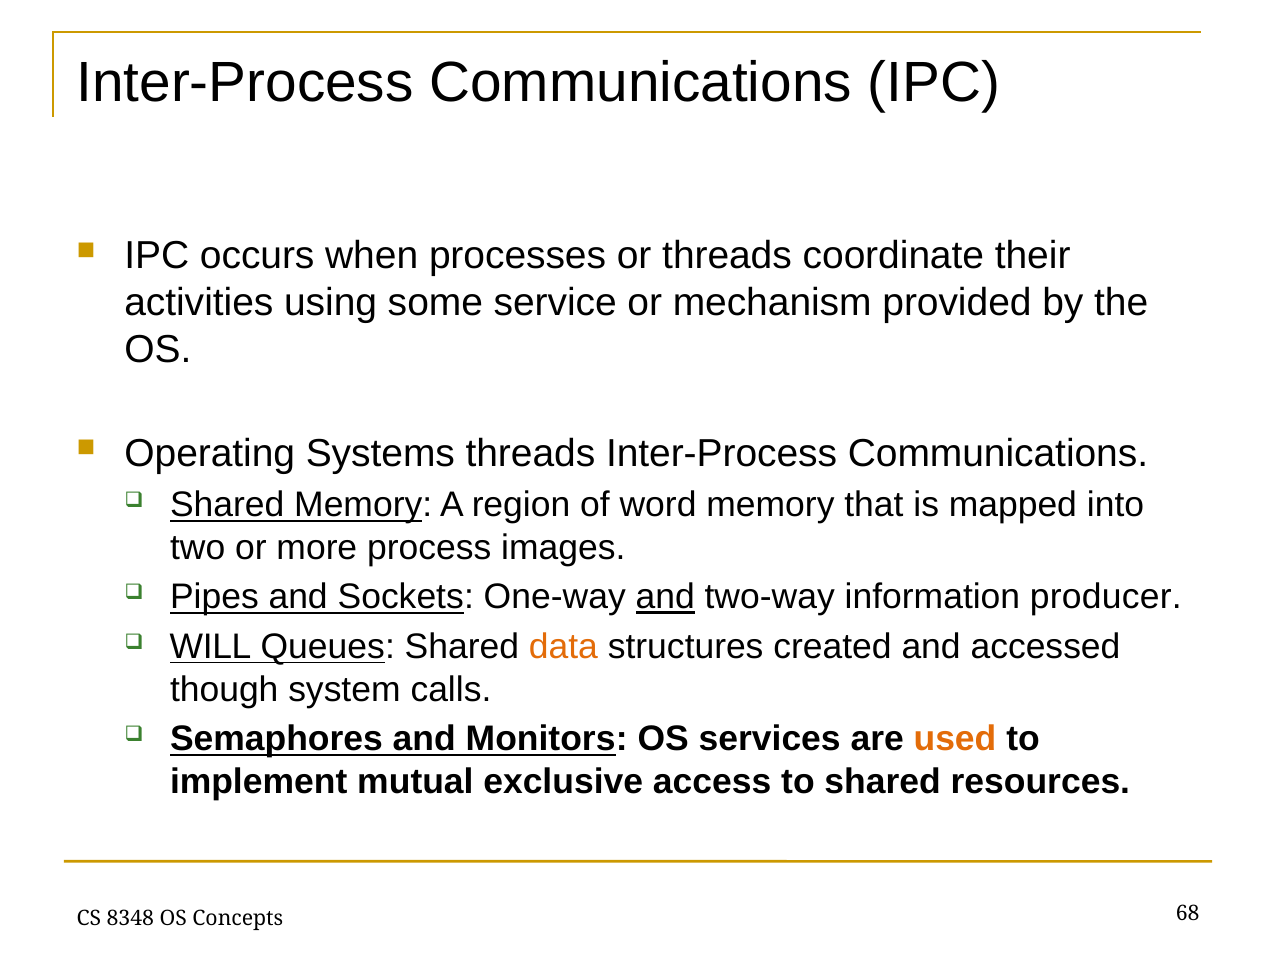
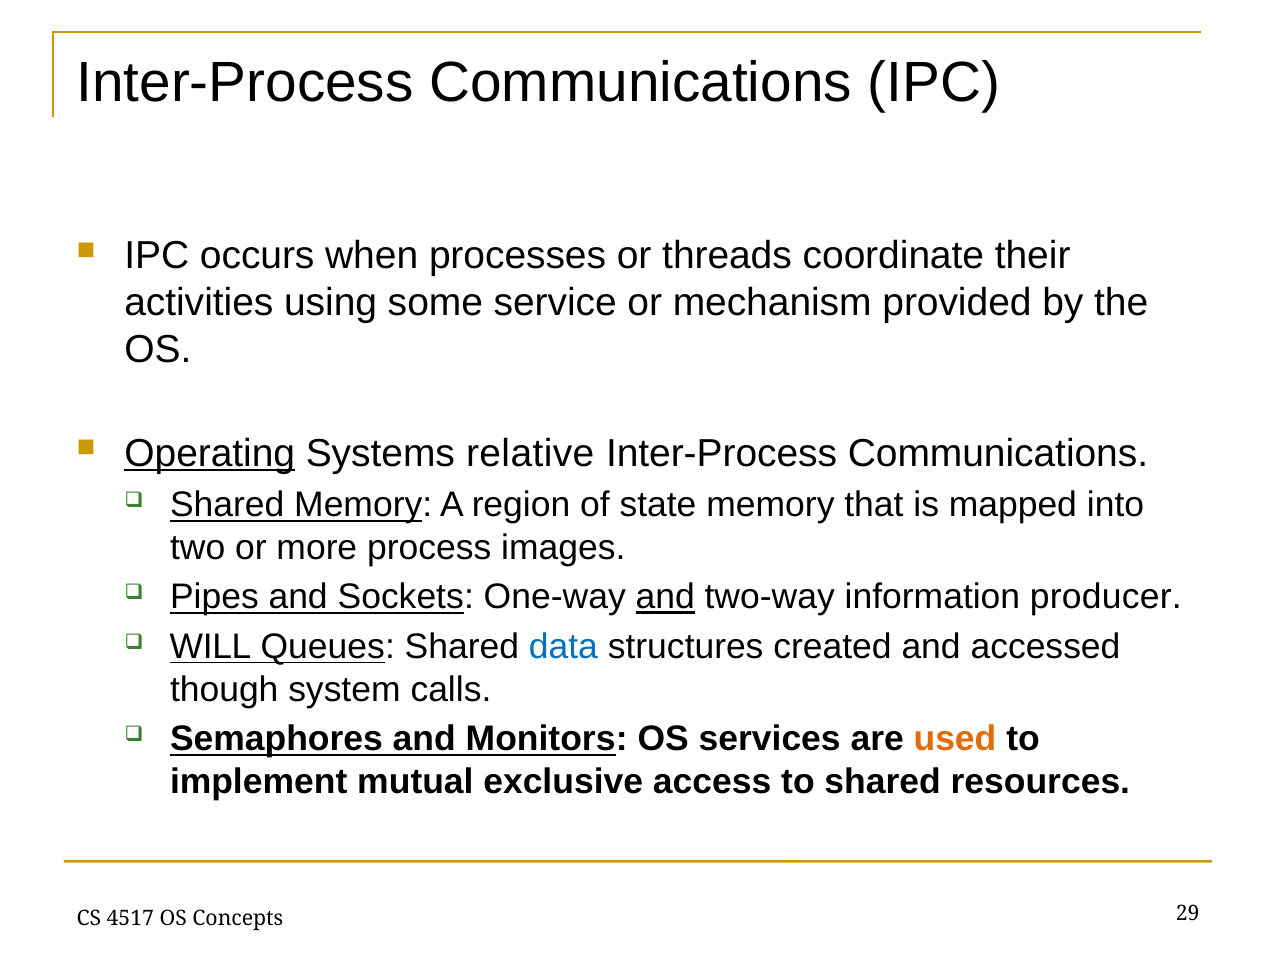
Operating underline: none -> present
Systems threads: threads -> relative
word: word -> state
data colour: orange -> blue
8348: 8348 -> 4517
68: 68 -> 29
